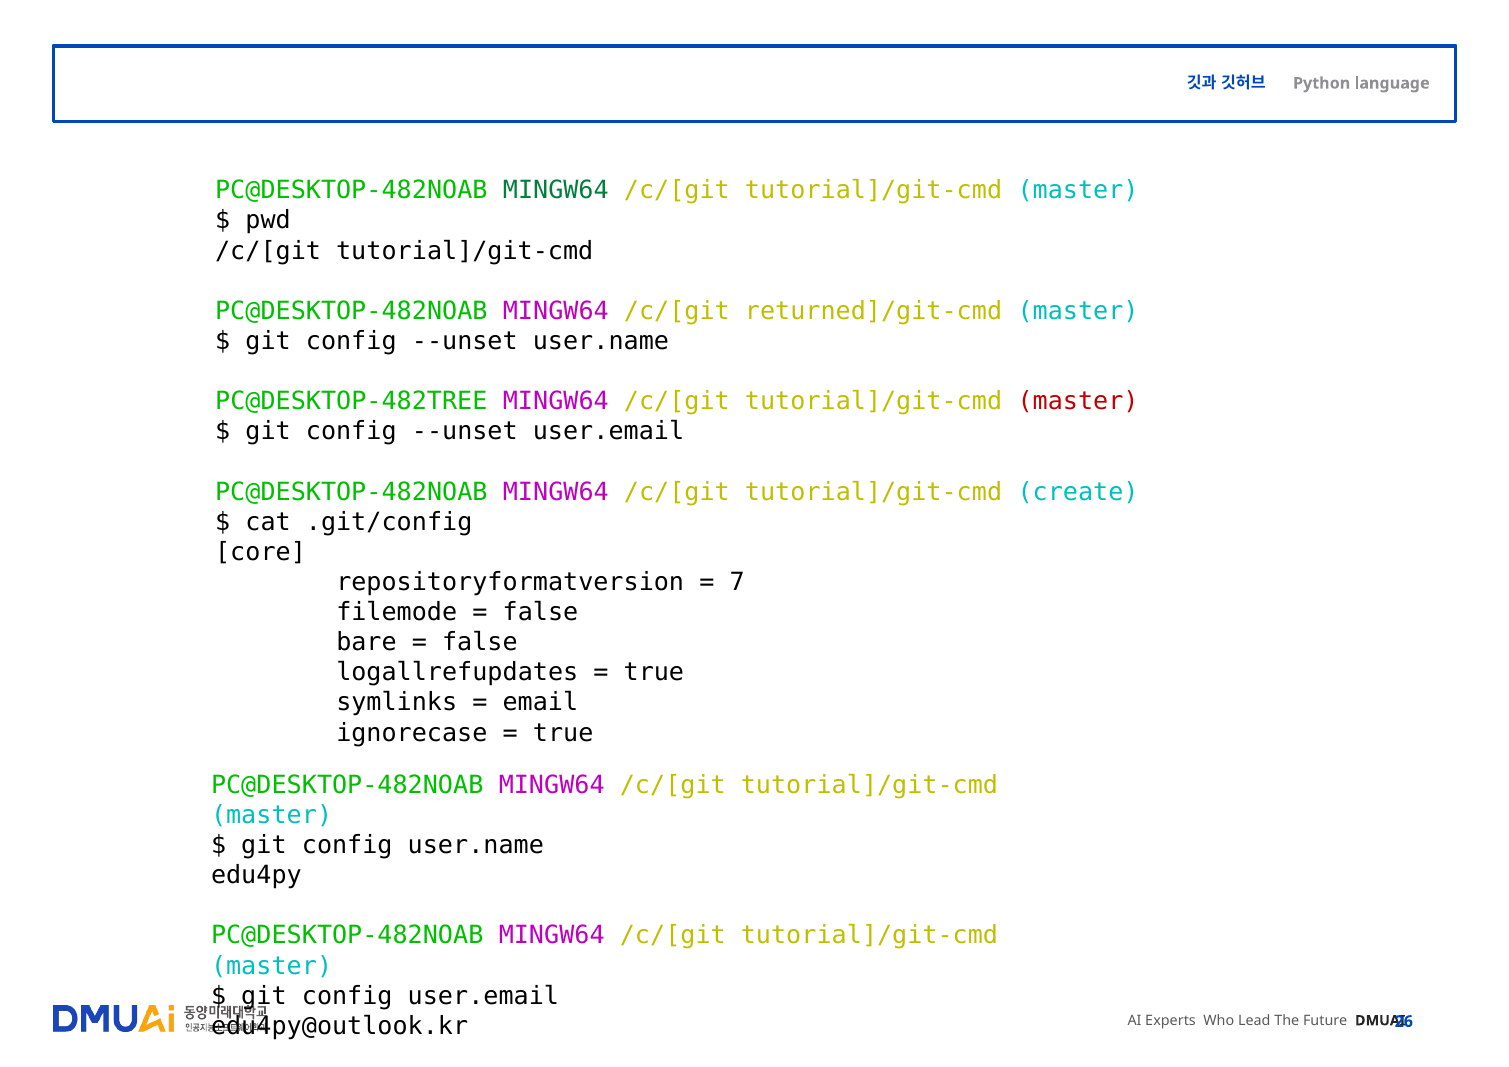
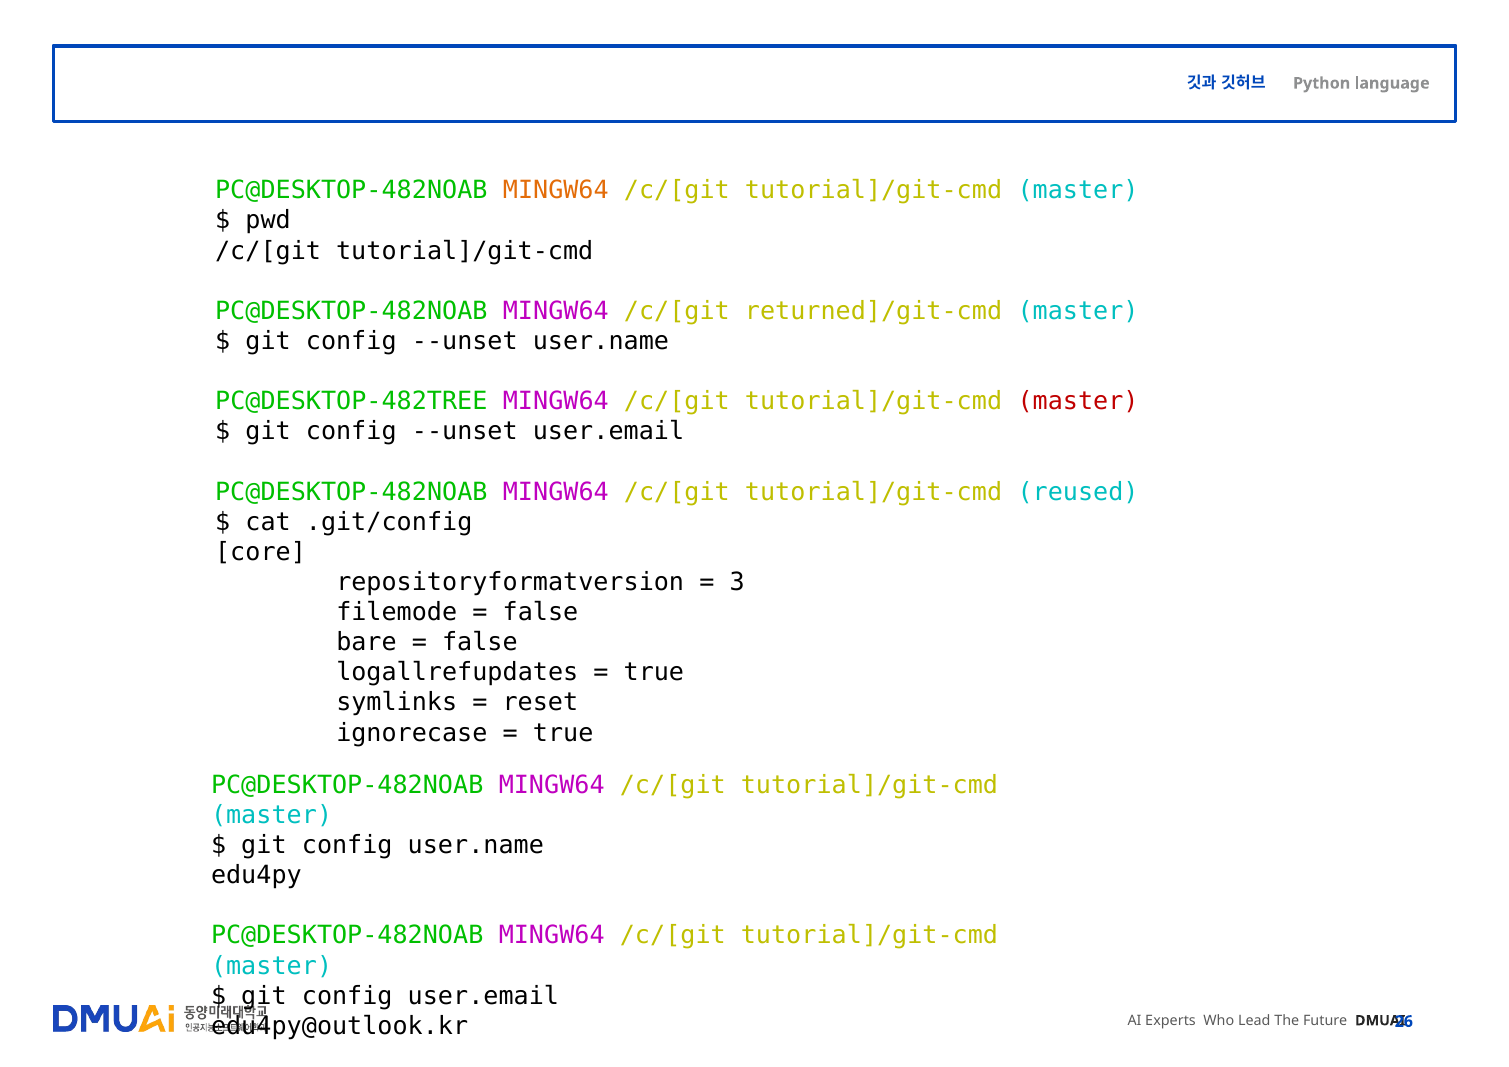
MINGW64 at (556, 191) colour: green -> orange
create: create -> reused
7: 7 -> 3
email: email -> reset
